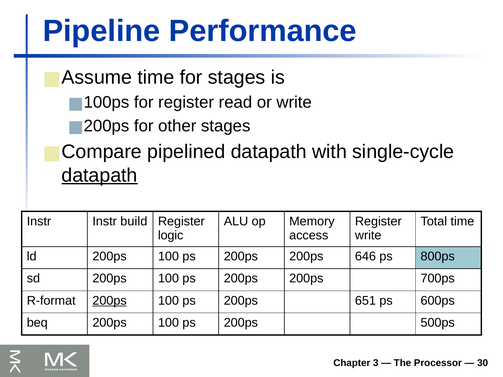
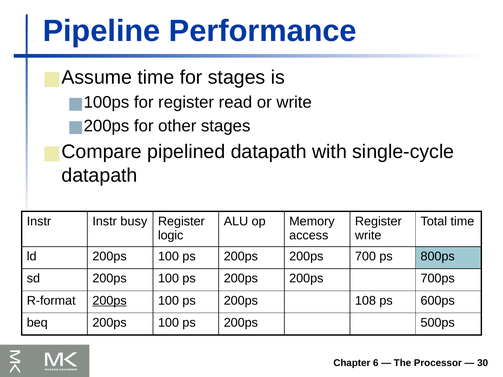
datapath at (100, 175) underline: present -> none
build: build -> busy
646: 646 -> 700
651: 651 -> 108
3: 3 -> 6
